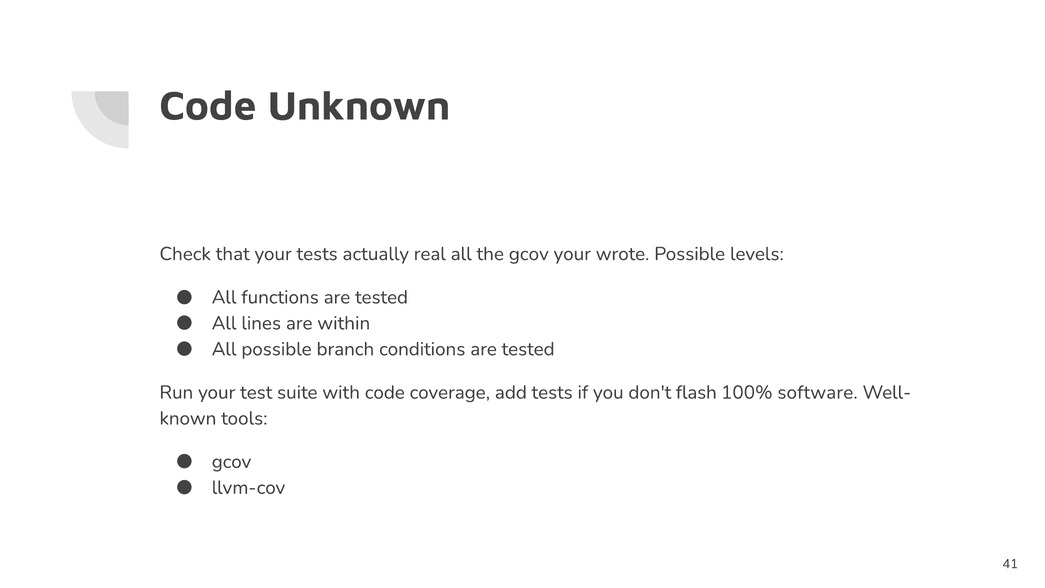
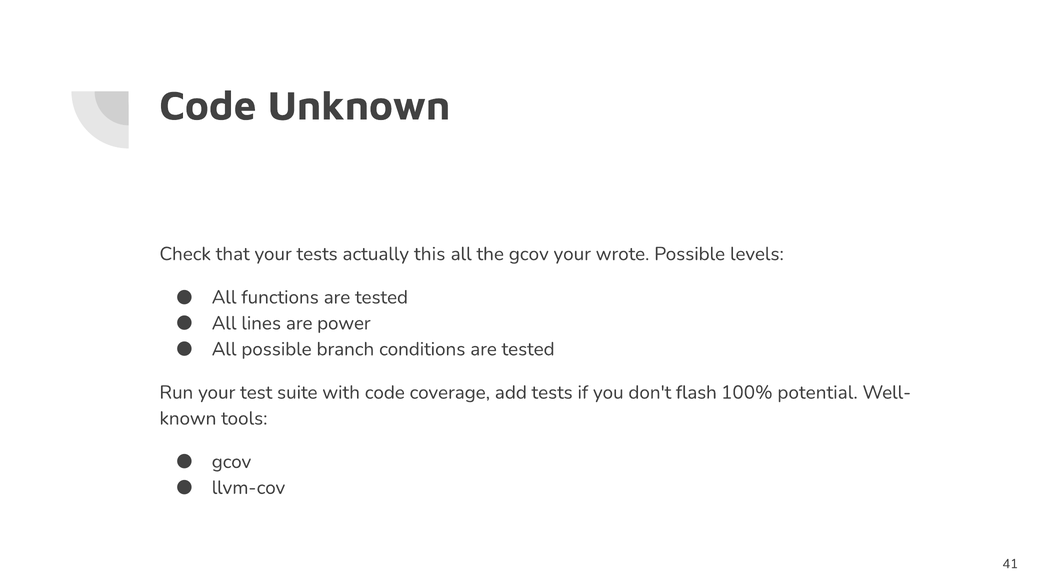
real: real -> this
within: within -> power
software: software -> potential
